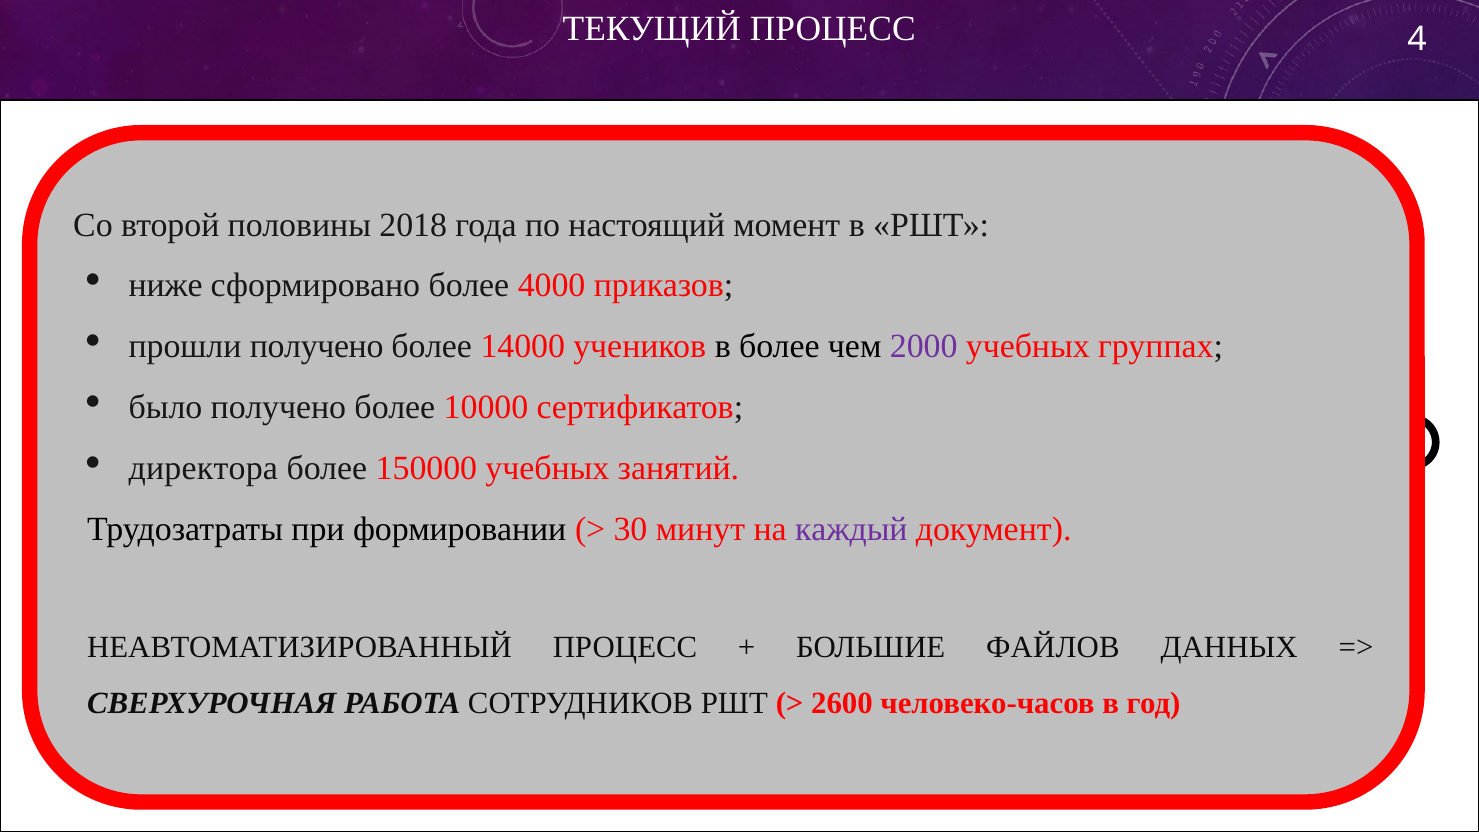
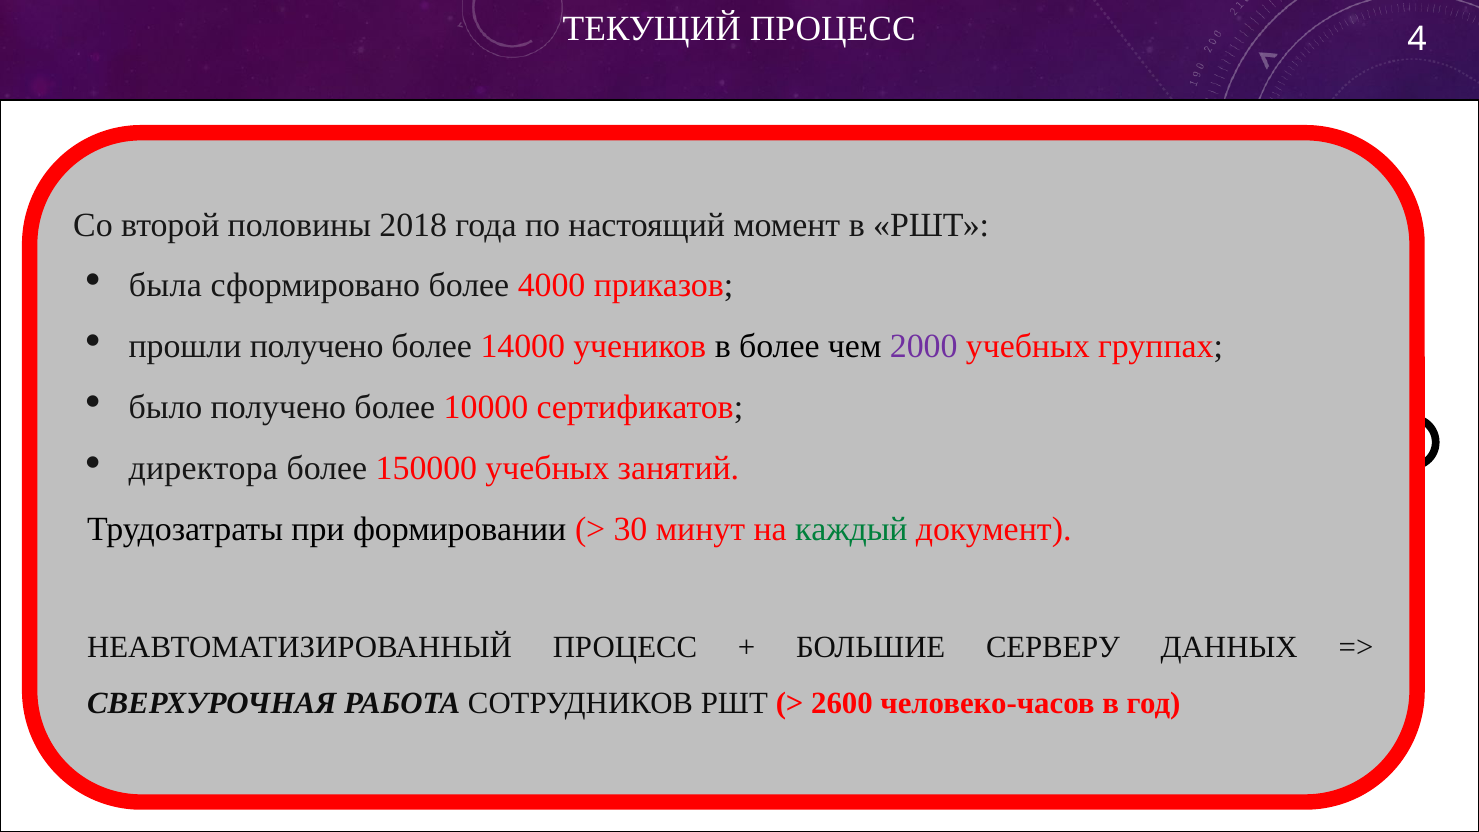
ниже: ниже -> была
каждый colour: purple -> green
ФАЙЛОВ: ФАЙЛОВ -> СЕРВЕРУ
